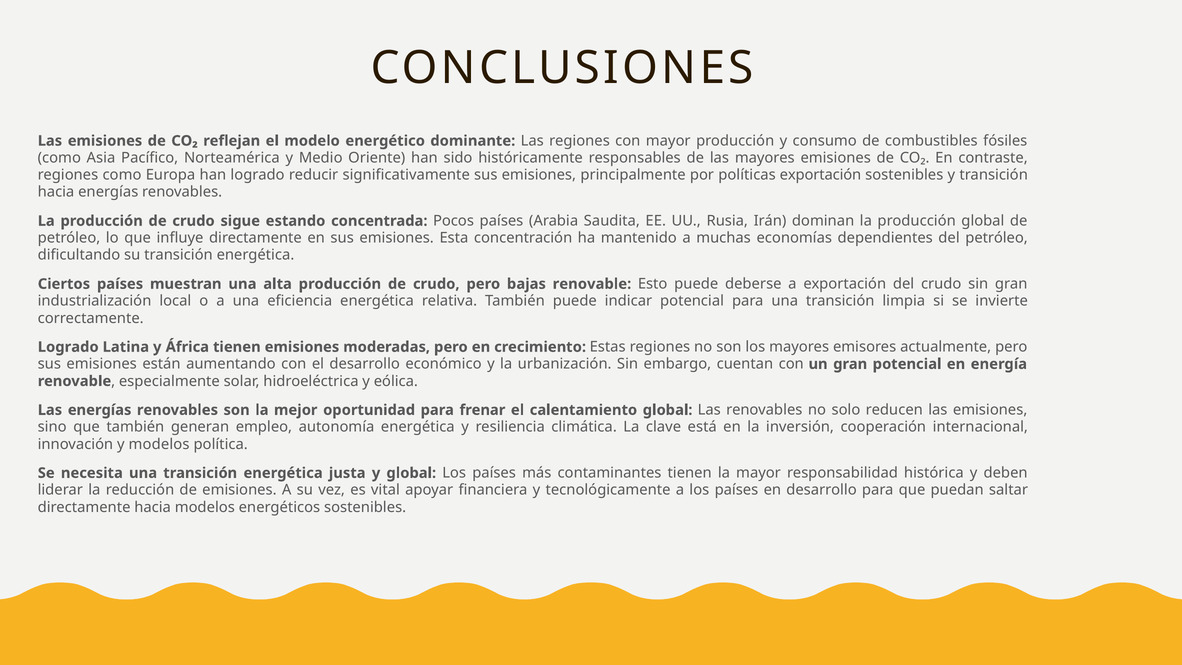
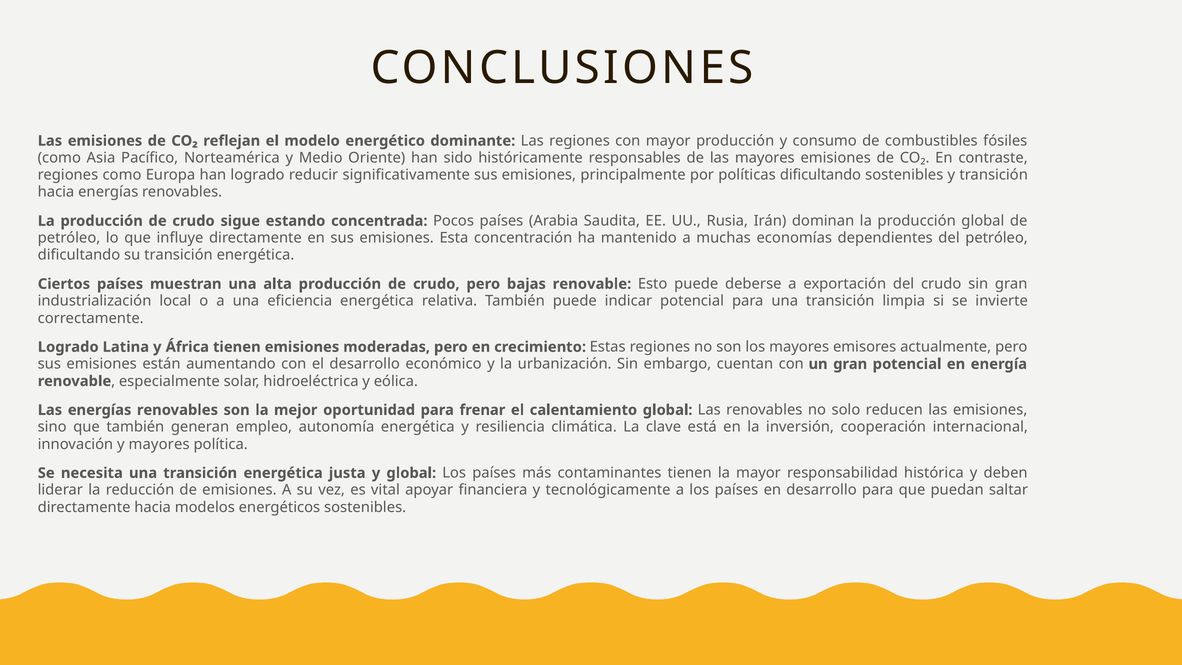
políticas exportación: exportación -> dificultando
y modelos: modelos -> mayores
